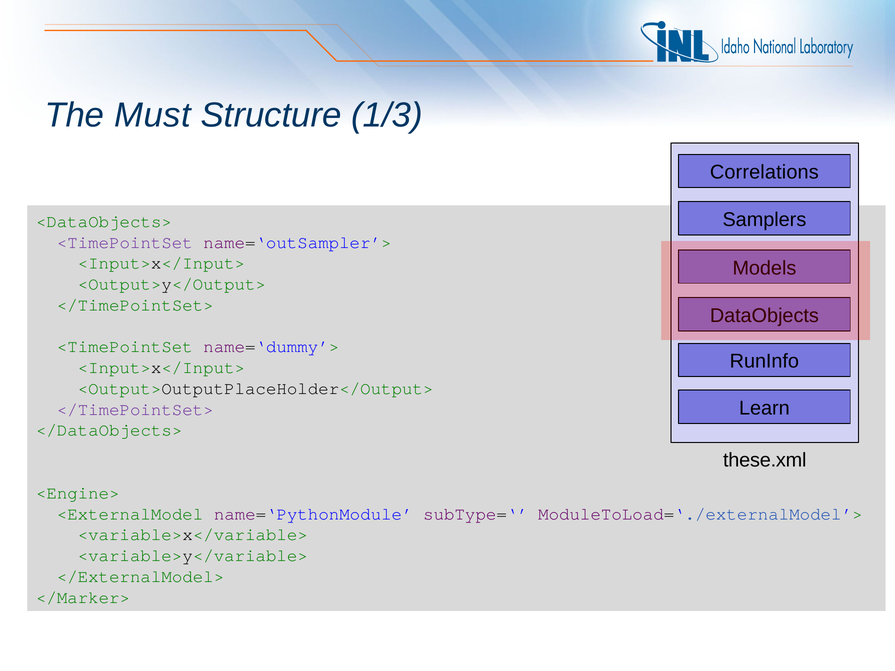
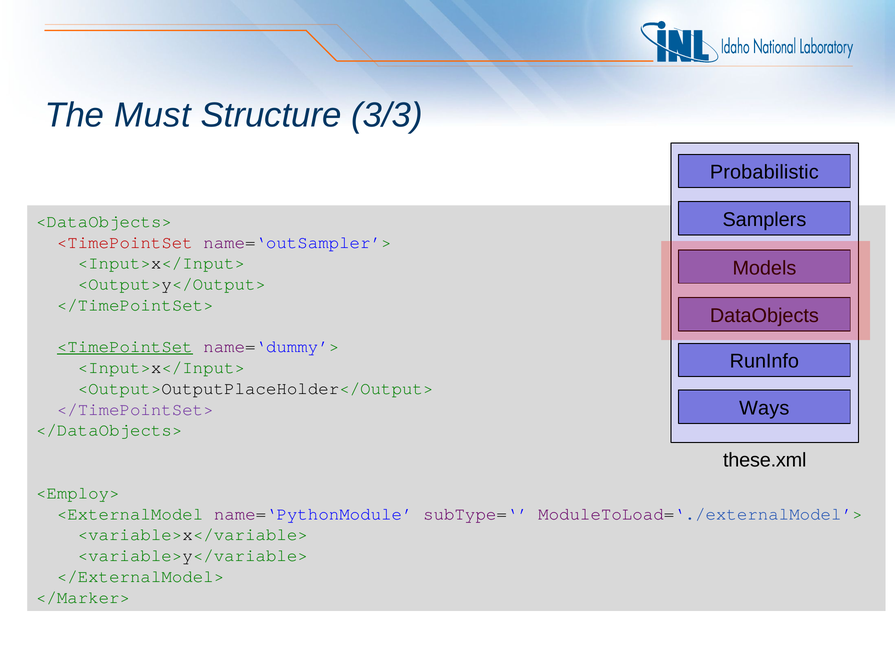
1/3: 1/3 -> 3/3
Correlations: Correlations -> Probabilistic
<TimePointSet at (125, 242) colour: purple -> red
<TimePointSet at (125, 347) underline: none -> present
Learn: Learn -> Ways
<Engine>: <Engine> -> <Employ>
